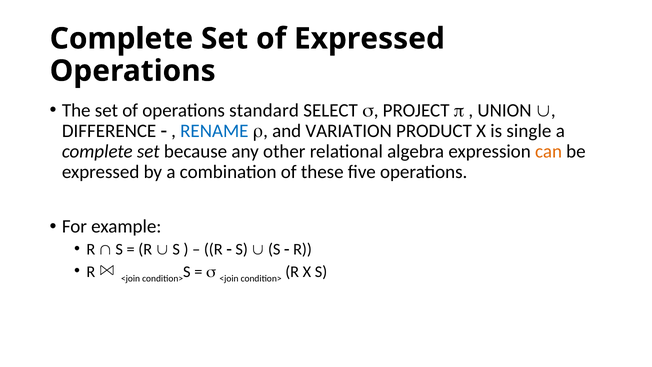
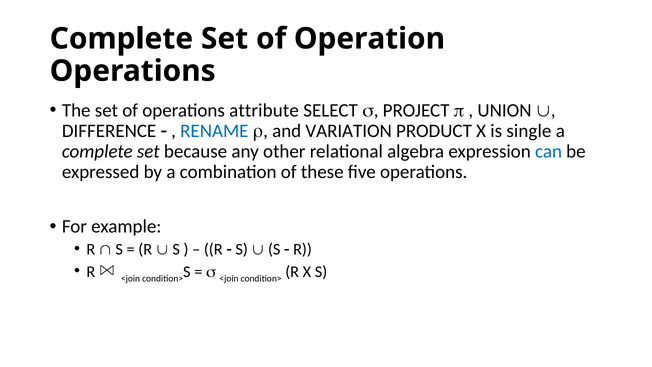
of Expressed: Expressed -> Operation
standard: standard -> attribute
can colour: orange -> blue
